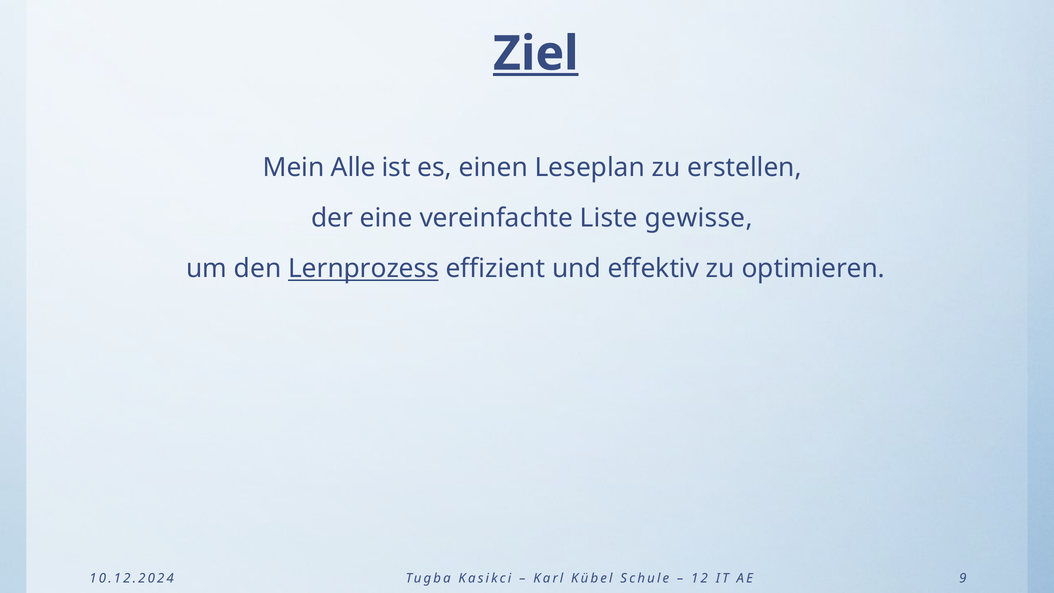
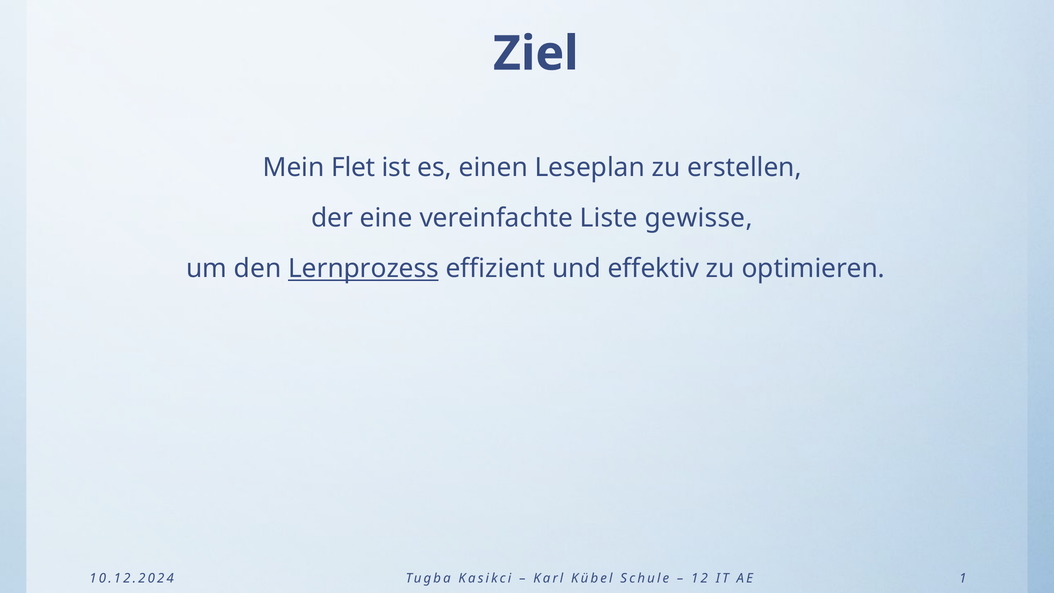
Ziel underline: present -> none
Alle: Alle -> Flet
9: 9 -> 1
